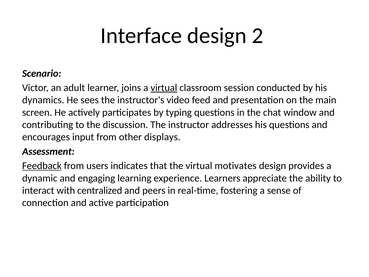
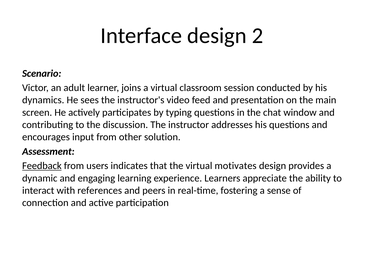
virtual at (164, 88) underline: present -> none
displays: displays -> solution
centralized: centralized -> references
